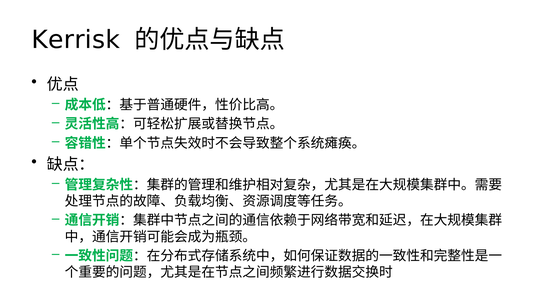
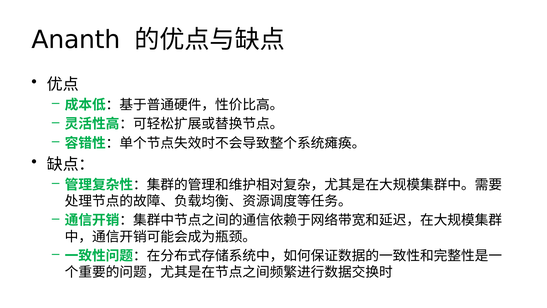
Kerrisk: Kerrisk -> Ananth
